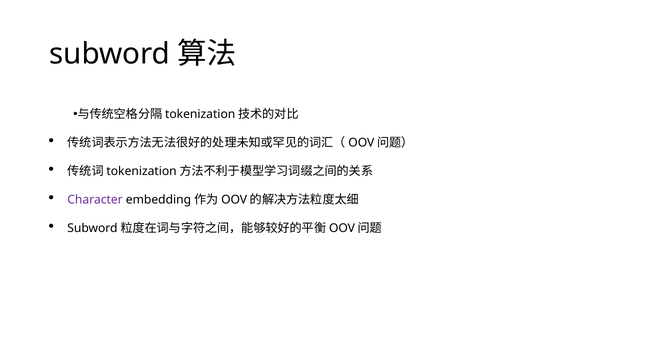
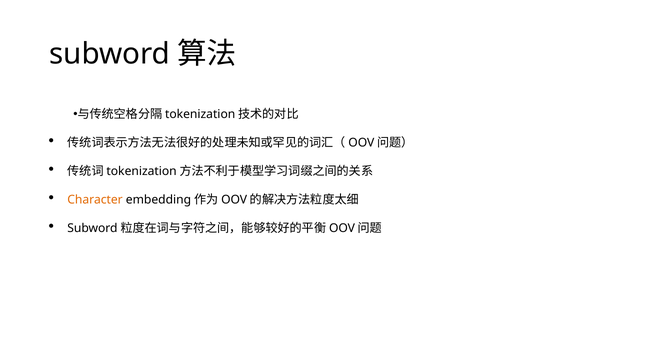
Character colour: purple -> orange
